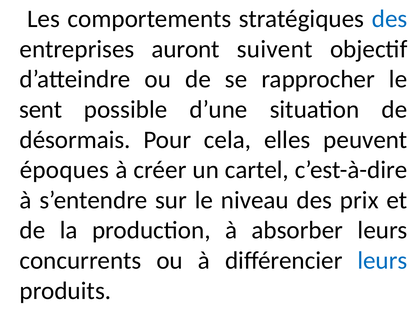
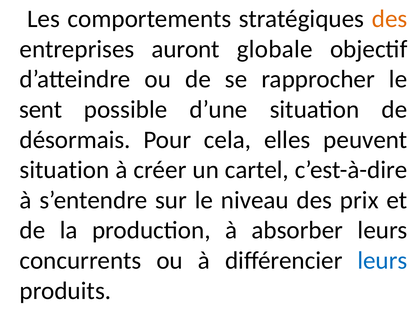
des at (390, 19) colour: blue -> orange
suivent: suivent -> globale
époques at (64, 170): époques -> situation
